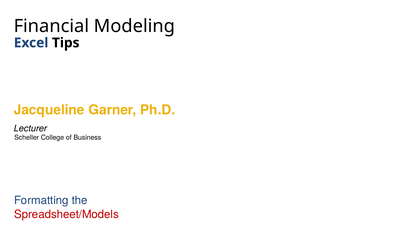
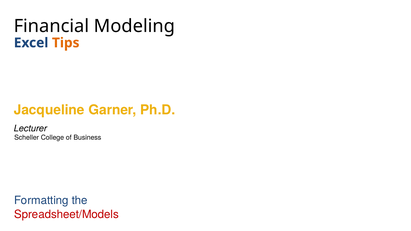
Tips colour: black -> orange
